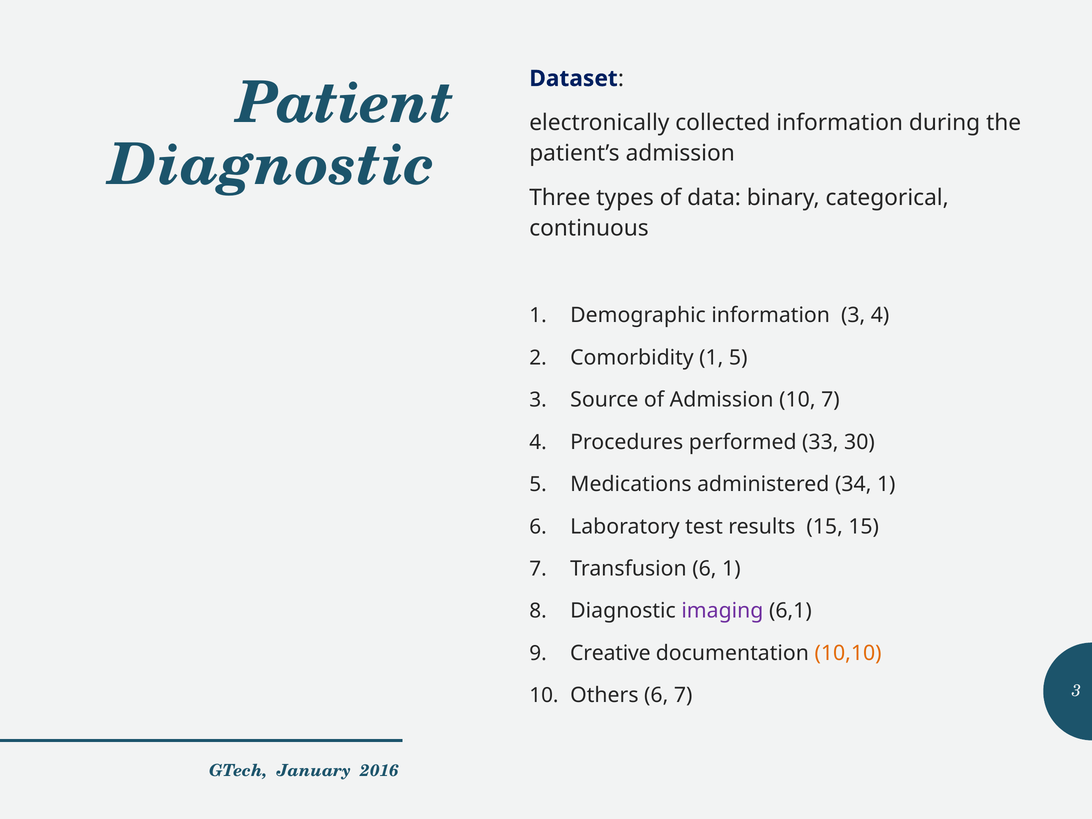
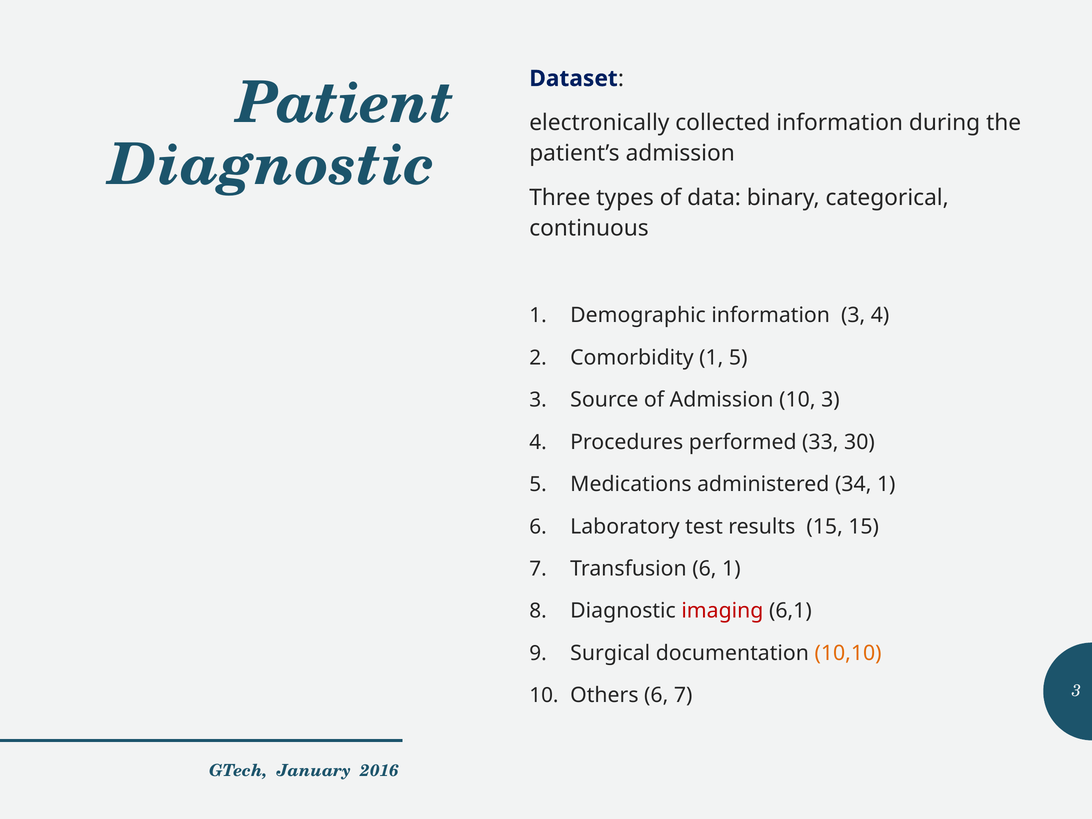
10 7: 7 -> 3
imaging colour: purple -> red
Creative: Creative -> Surgical
